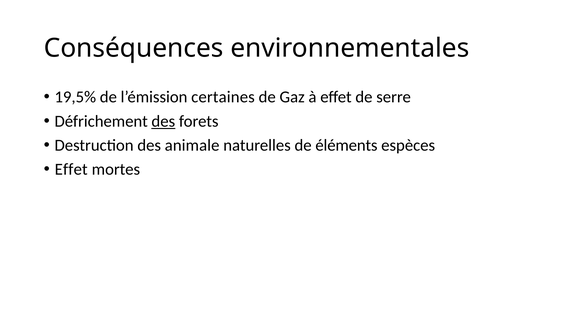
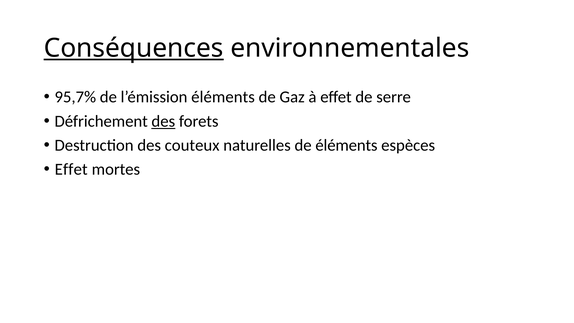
Conséquences underline: none -> present
19,5%: 19,5% -> 95,7%
l’émission certaines: certaines -> éléments
animale: animale -> couteux
